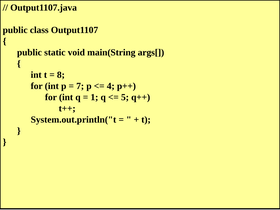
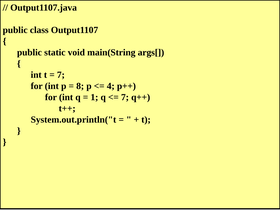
8 at (61, 75): 8 -> 7
7: 7 -> 8
5 at (125, 97): 5 -> 7
